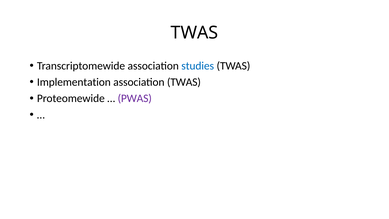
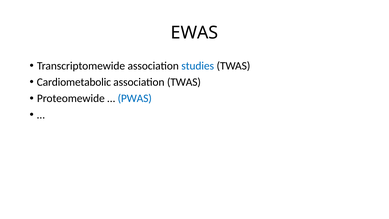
TWAS at (195, 33): TWAS -> EWAS
Implementation: Implementation -> Cardiometabolic
PWAS colour: purple -> blue
